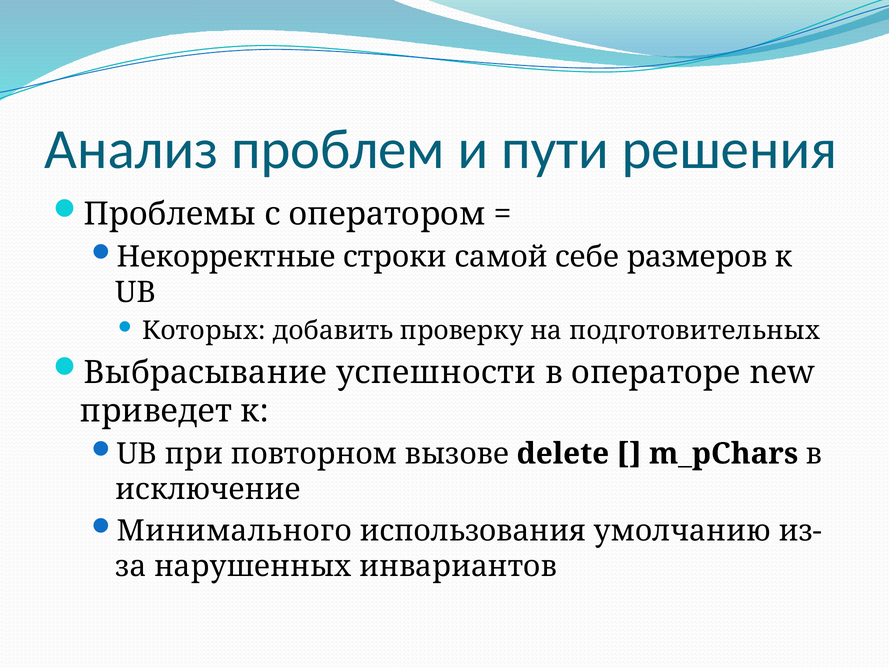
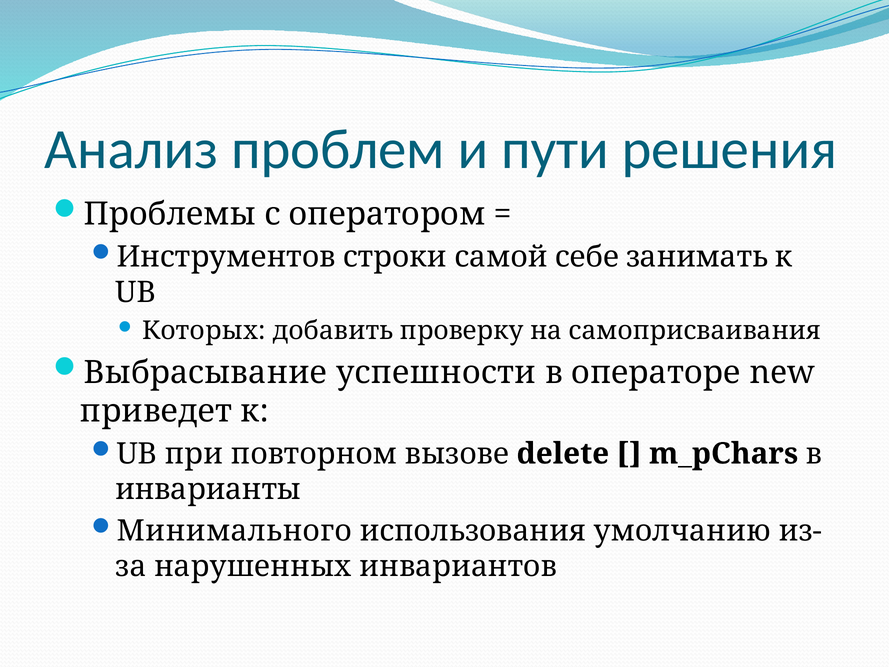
Некорректные: Некорректные -> Инструментов
размеров: размеров -> занимать
подготовительных: подготовительных -> самоприсваивания
исключение: исключение -> инварианты
